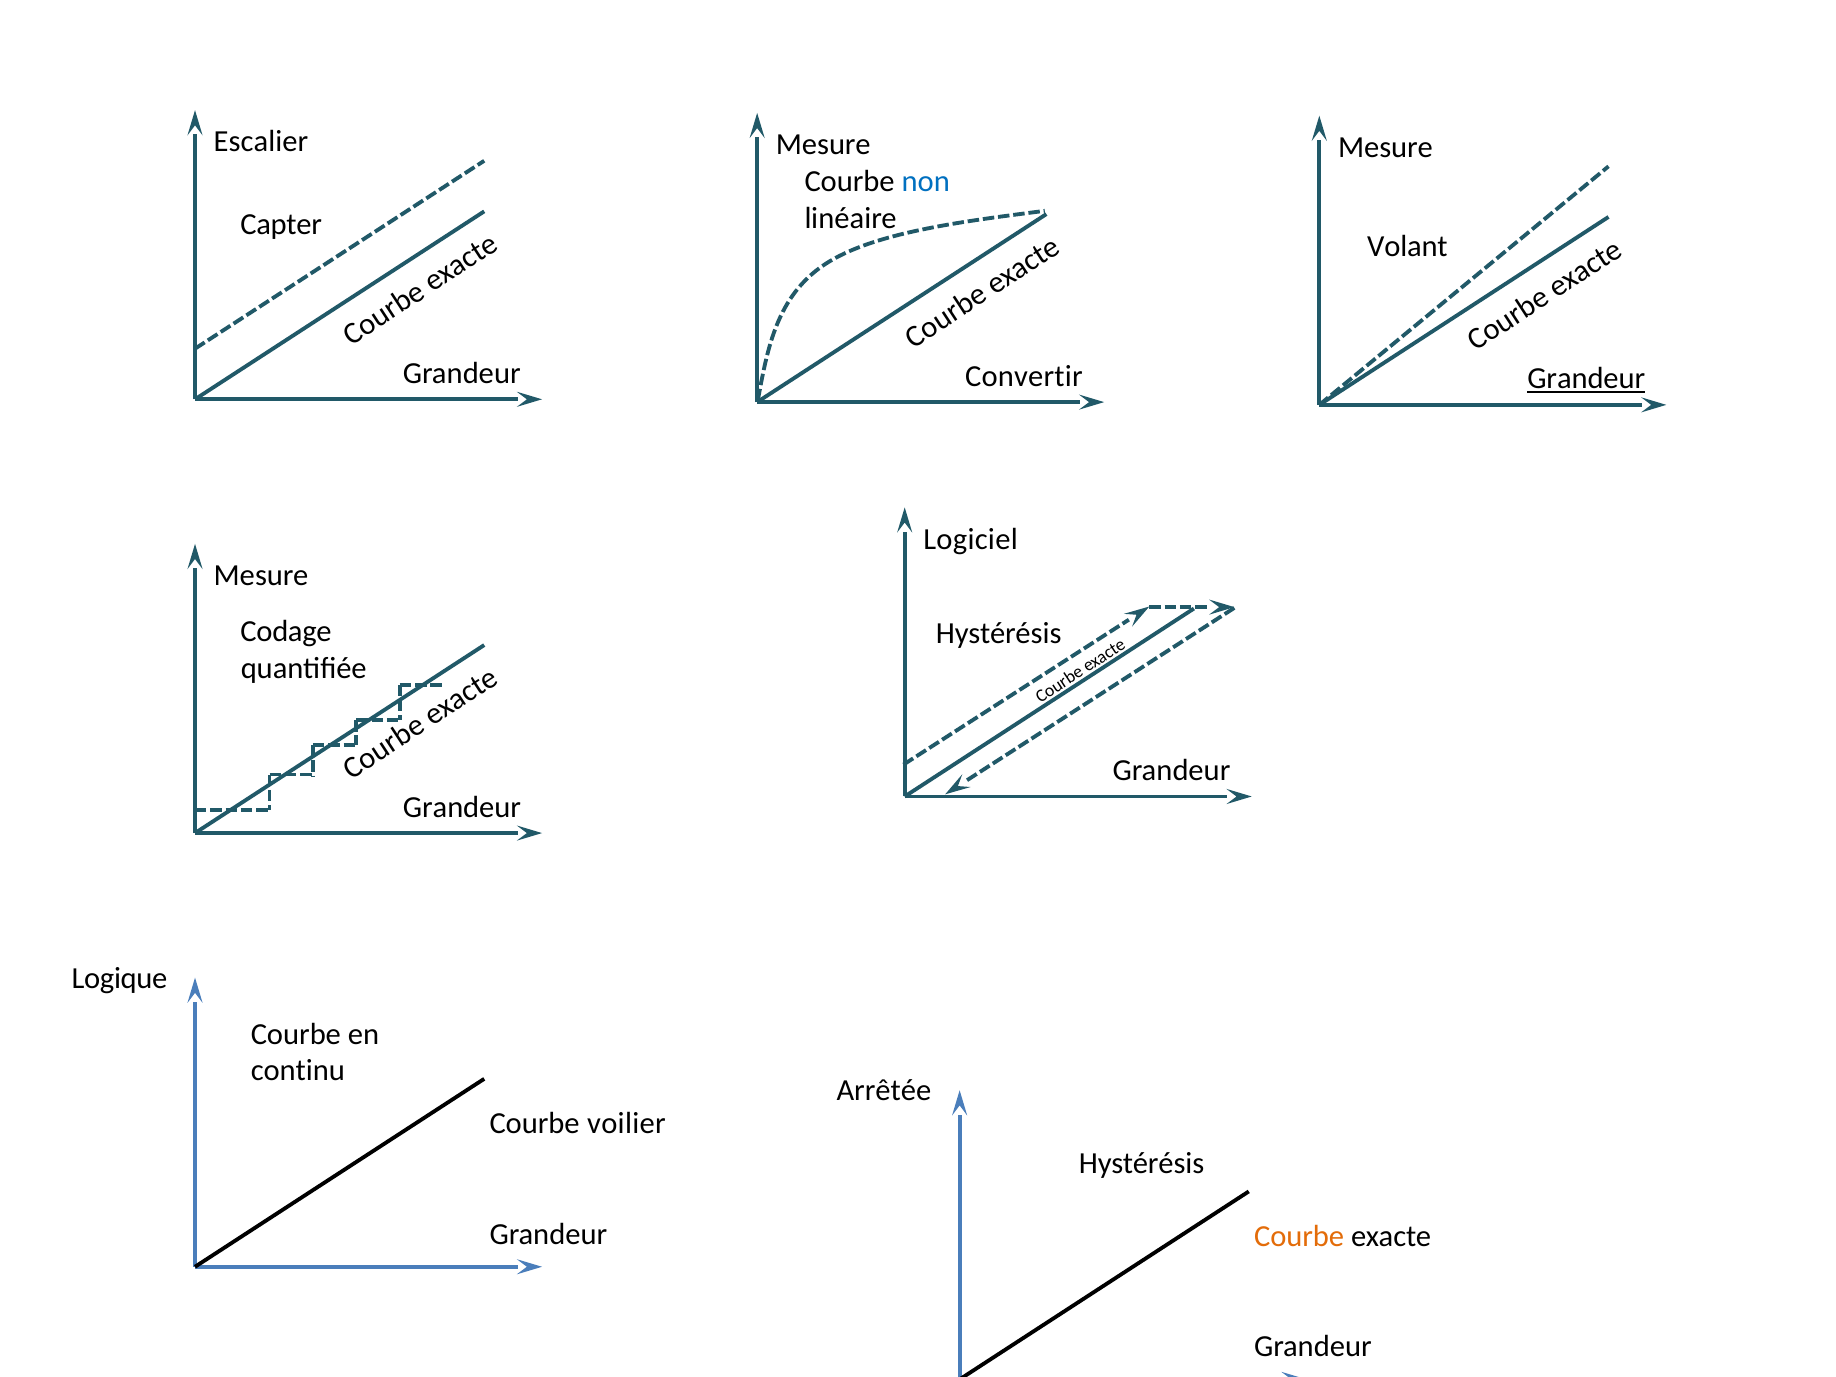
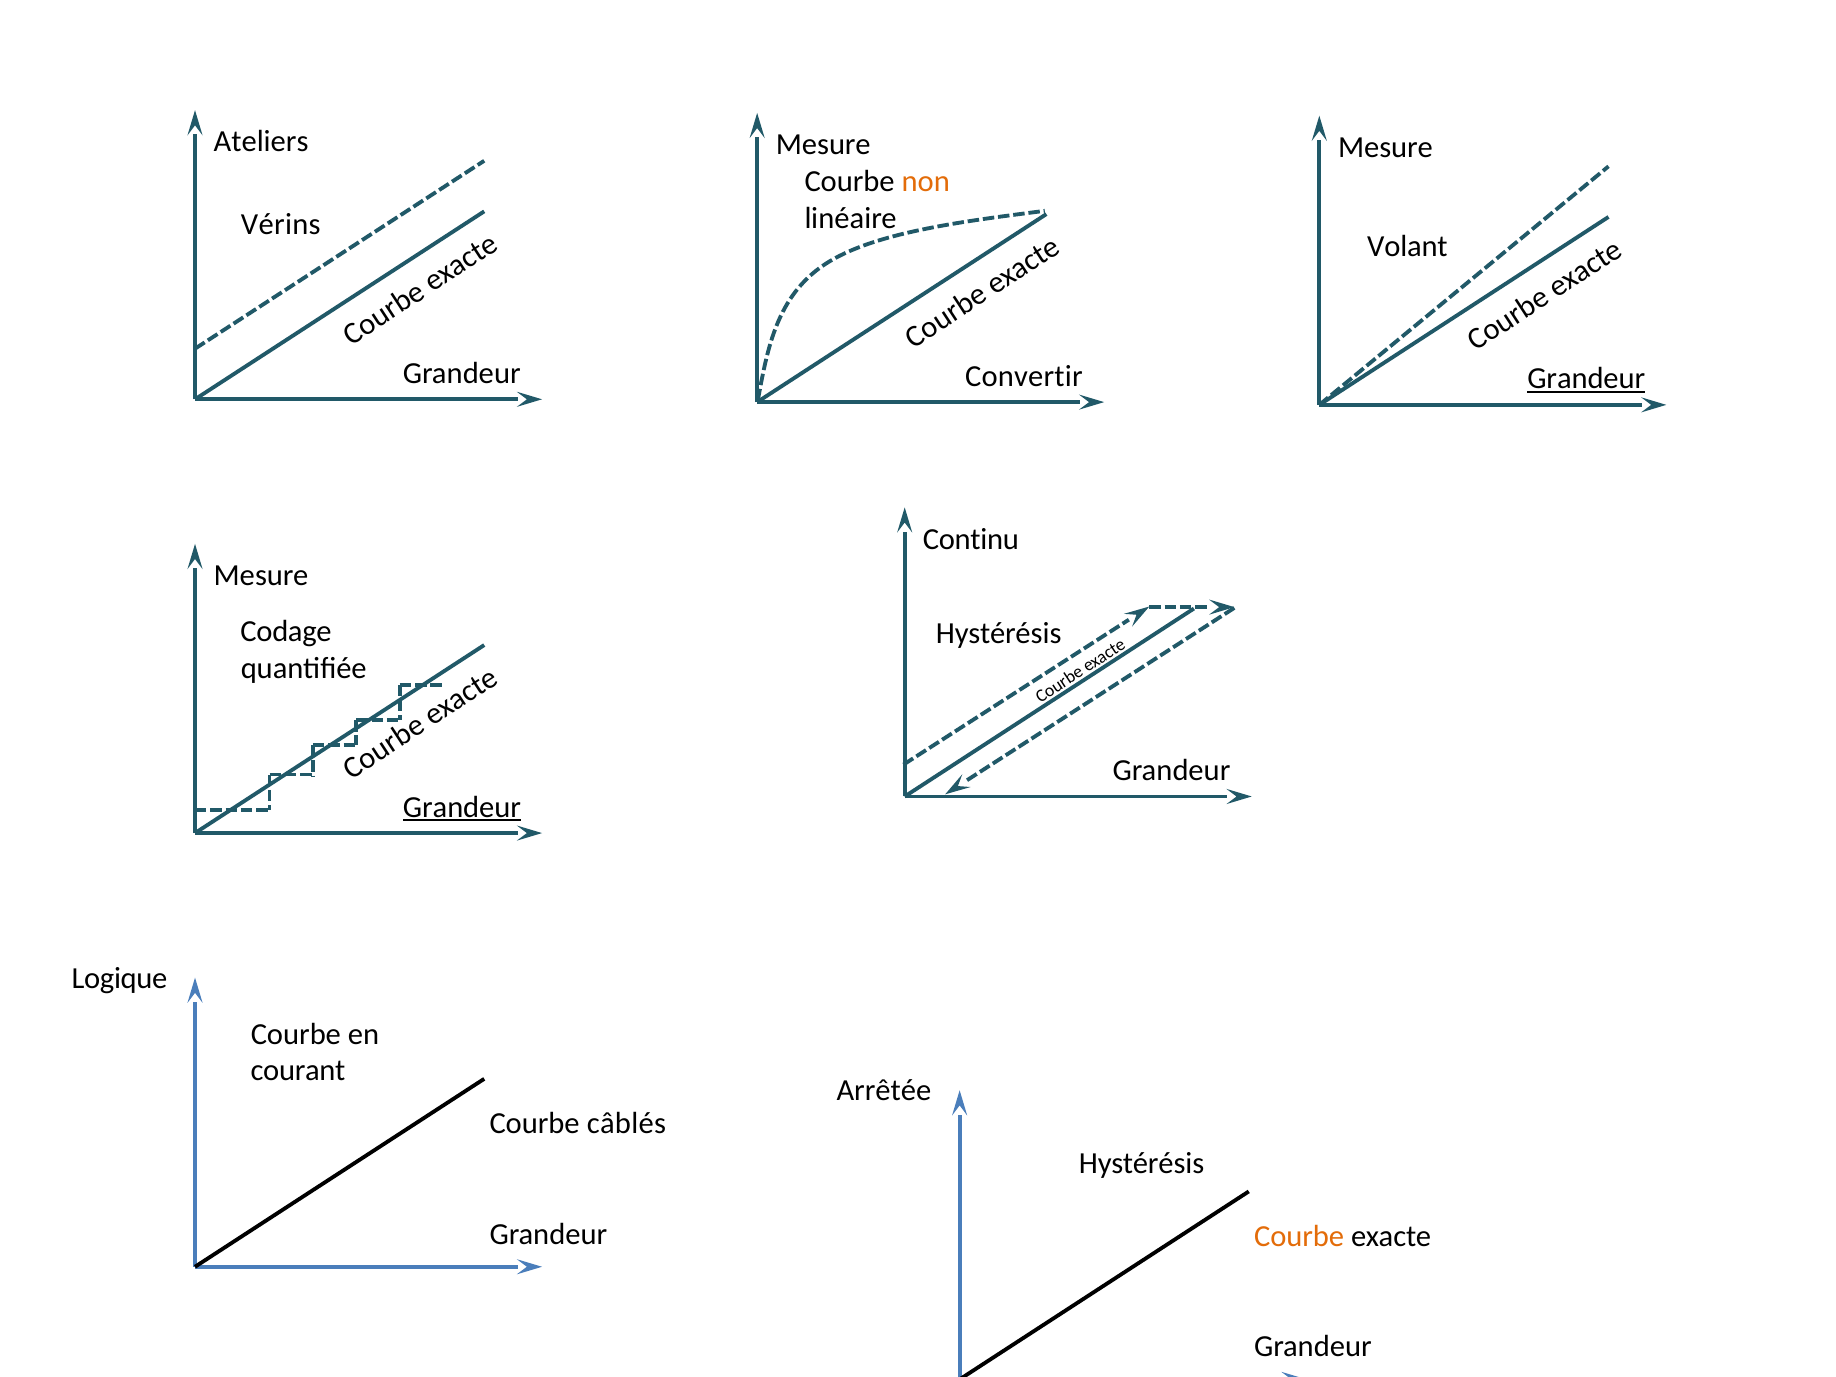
Escalier: Escalier -> Ateliers
non colour: blue -> orange
Capter: Capter -> Vérins
Logiciel: Logiciel -> Continu
Grandeur at (462, 807) underline: none -> present
continu: continu -> courant
voilier: voilier -> câblés
